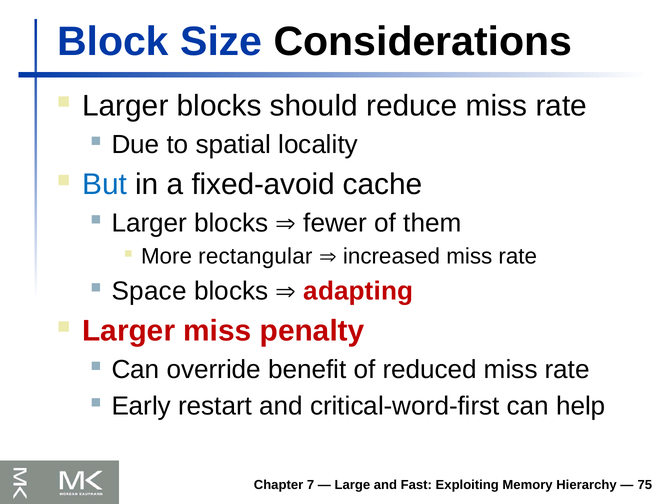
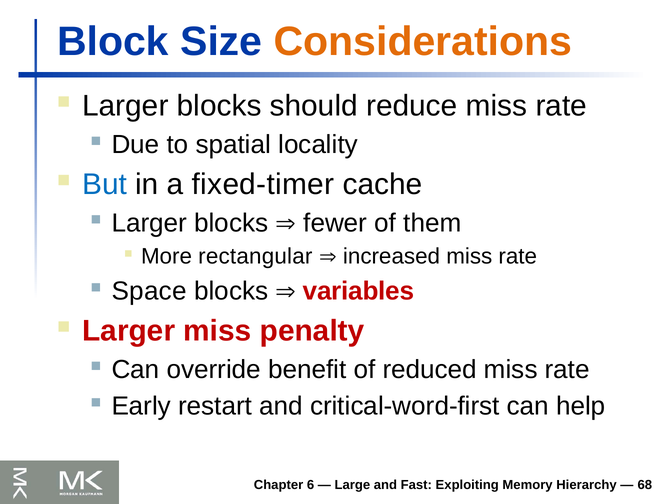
Considerations colour: black -> orange
fixed-avoid: fixed-avoid -> fixed-timer
adapting: adapting -> variables
7: 7 -> 6
75: 75 -> 68
